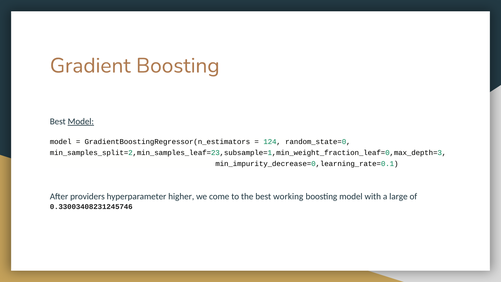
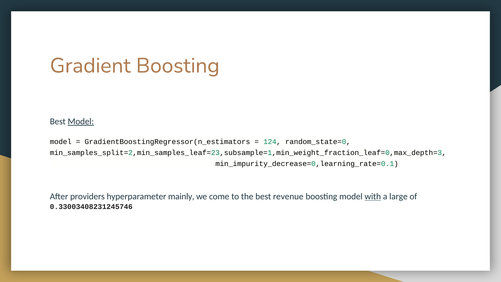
higher: higher -> mainly
working: working -> revenue
with underline: none -> present
